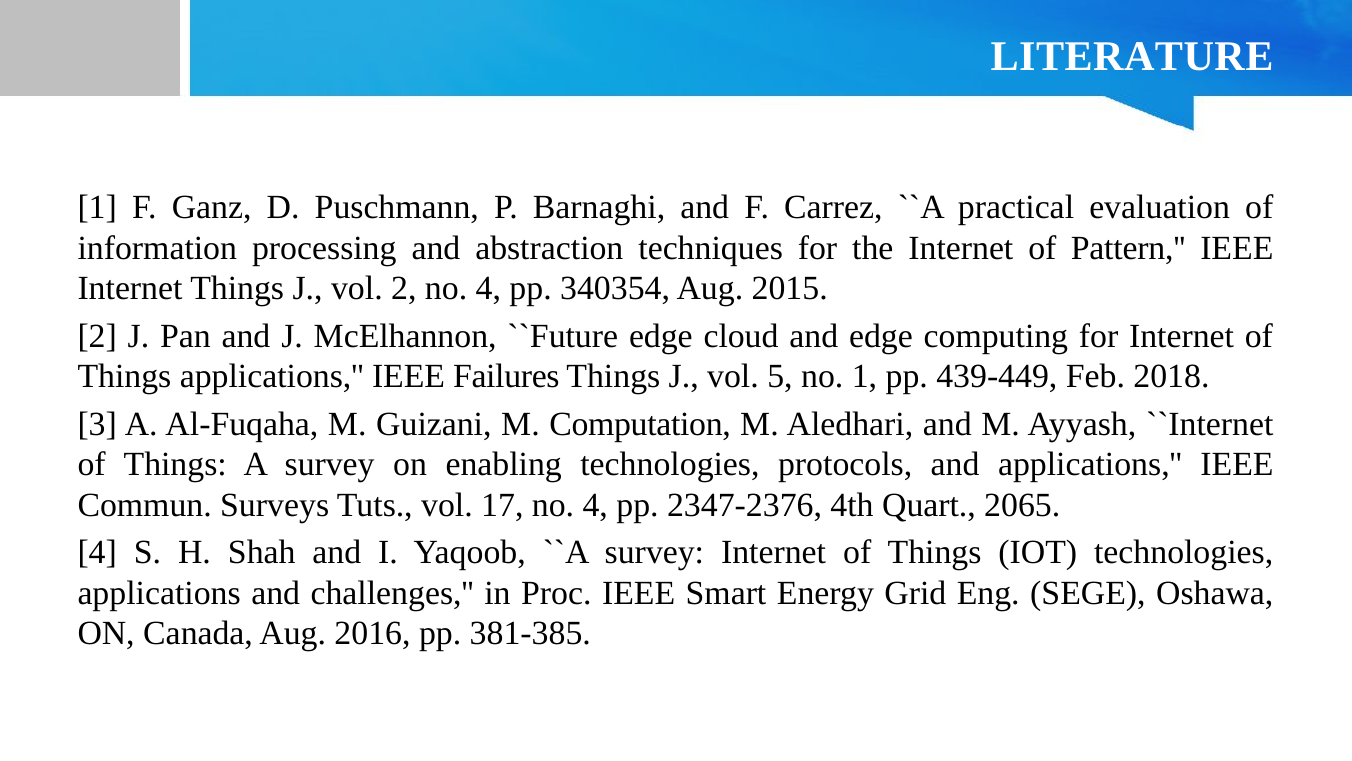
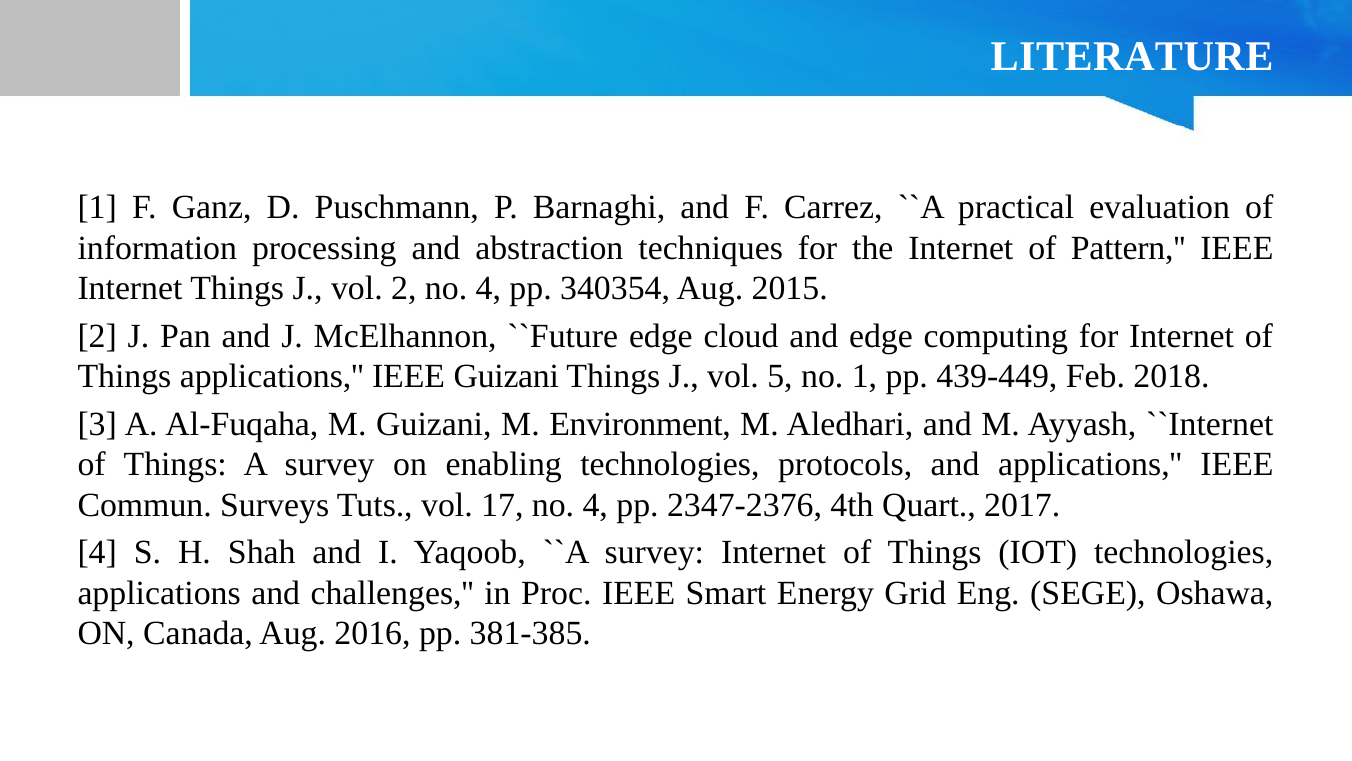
IEEE Failures: Failures -> Guizani
Computation: Computation -> Environment
2065: 2065 -> 2017
